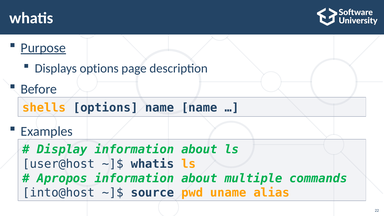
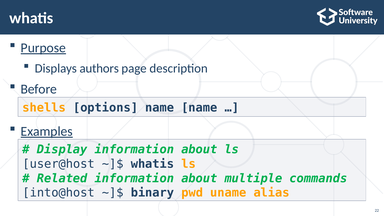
Displays options: options -> authors
Examples underline: none -> present
Apropos: Apropos -> Related
source: source -> binary
